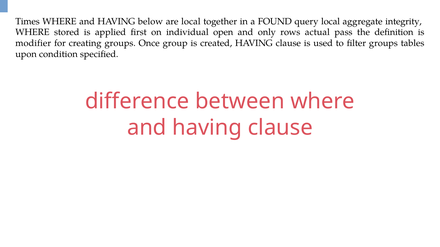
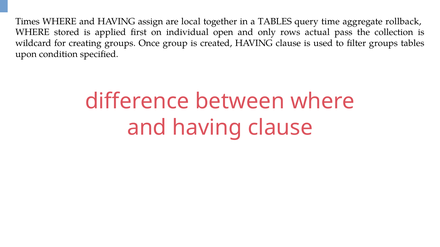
below: below -> assign
a FOUND: FOUND -> TABLES
query local: local -> time
integrity: integrity -> rollback
definition: definition -> collection
modifier: modifier -> wildcard
